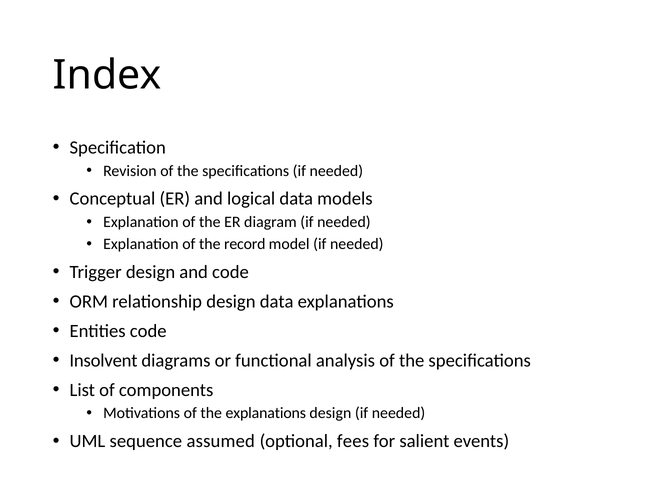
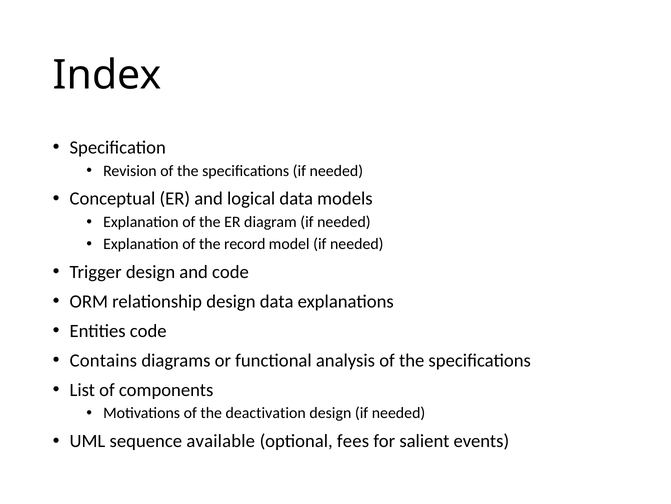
Insolvent: Insolvent -> Contains
the explanations: explanations -> deactivation
assumed: assumed -> available
